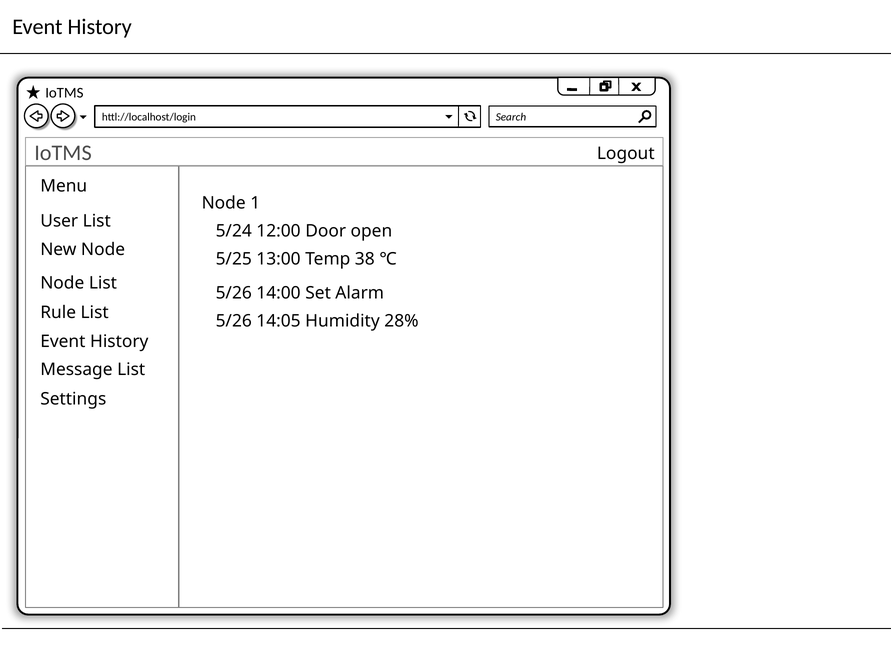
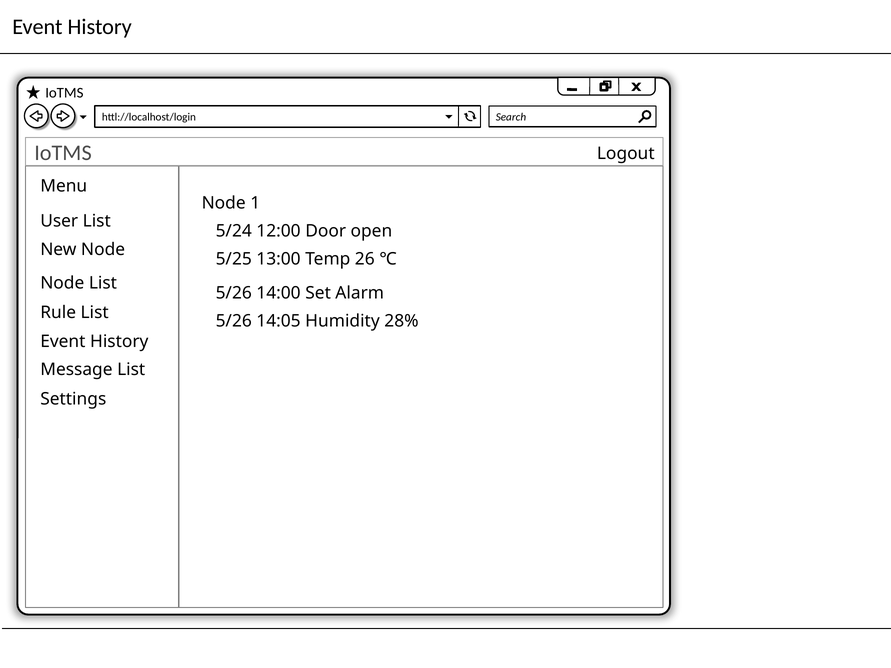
38: 38 -> 26
